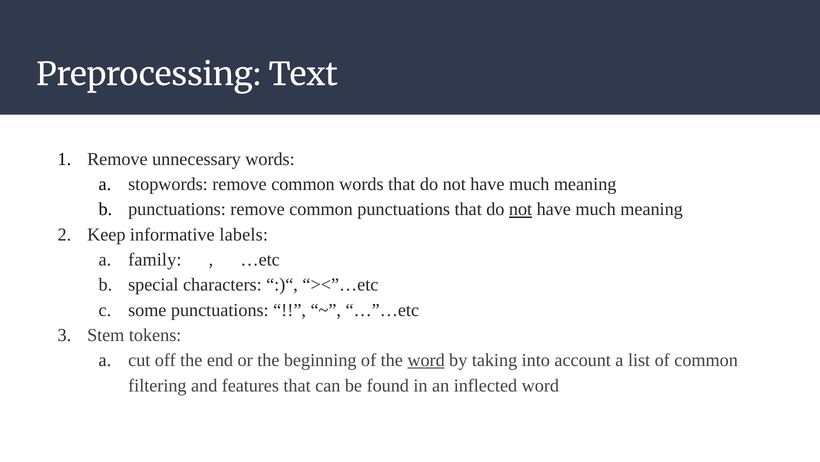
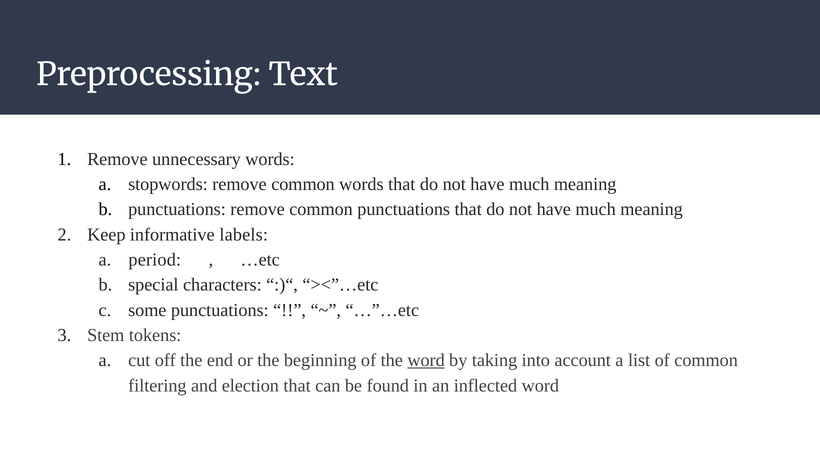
not at (521, 209) underline: present -> none
family: family -> period
features: features -> election
